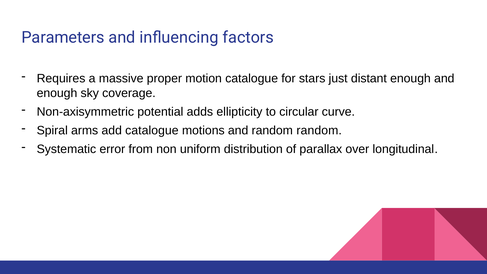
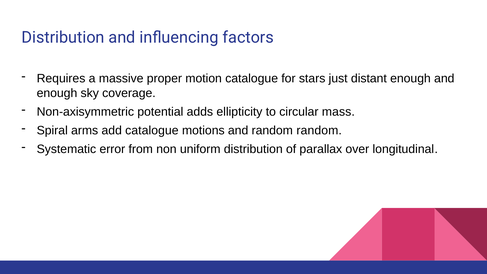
Parameters at (63, 38): Parameters -> Distribution
curve: curve -> mass
